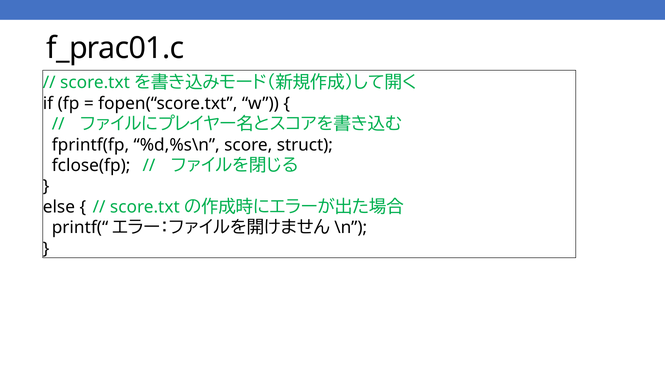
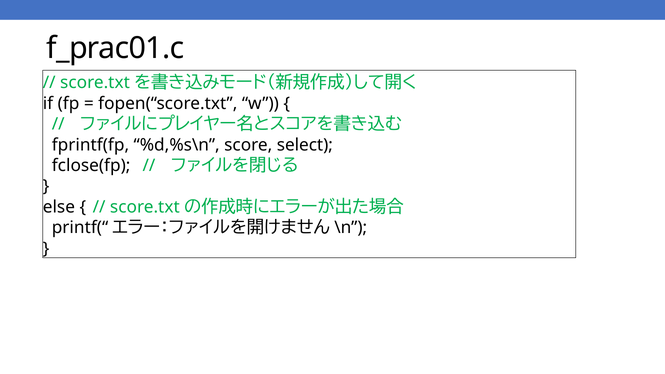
struct: struct -> select
